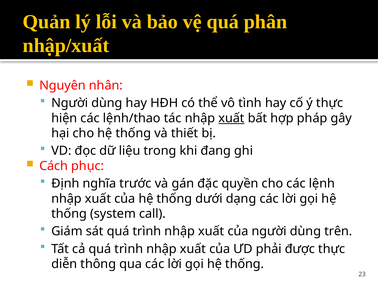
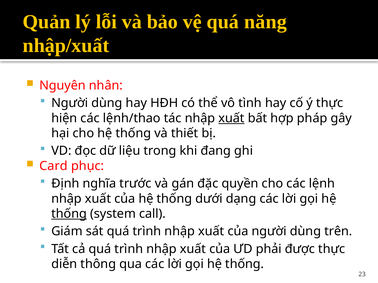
phân: phân -> năng
Cách: Cách -> Card
thống at (69, 214) underline: none -> present
